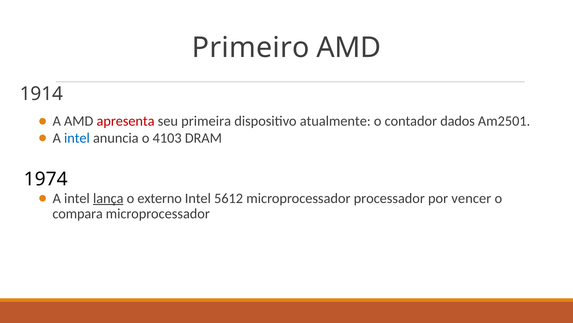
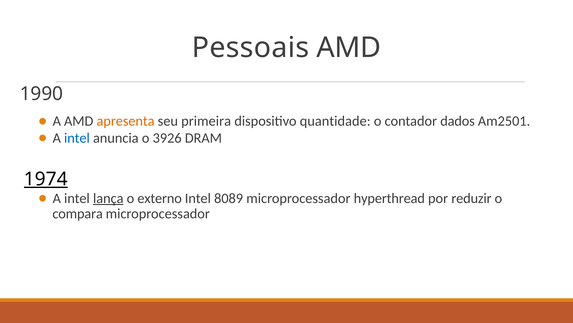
Primeiro: Primeiro -> Pessoais
1914: 1914 -> 1990
apresenta colour: red -> orange
atualmente: atualmente -> quantidade
4103: 4103 -> 3926
1974 underline: none -> present
5612: 5612 -> 8089
processador: processador -> hyperthread
vencer: vencer -> reduzir
